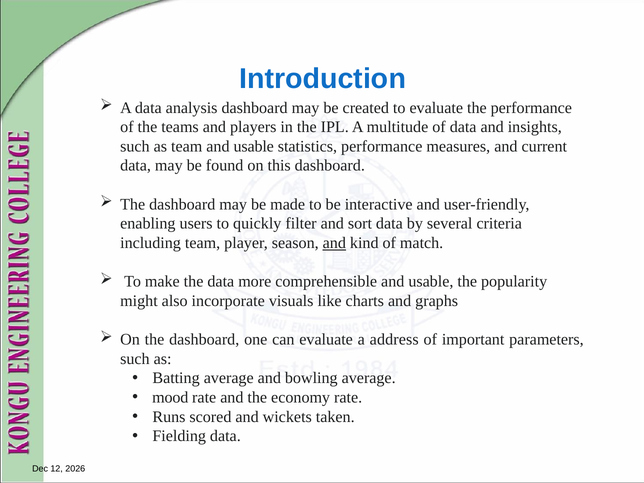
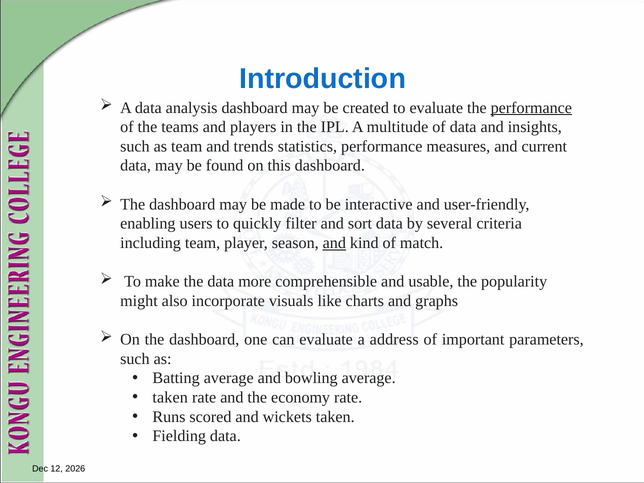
performance at (531, 108) underline: none -> present
team and usable: usable -> trends
mood at (170, 397): mood -> taken
